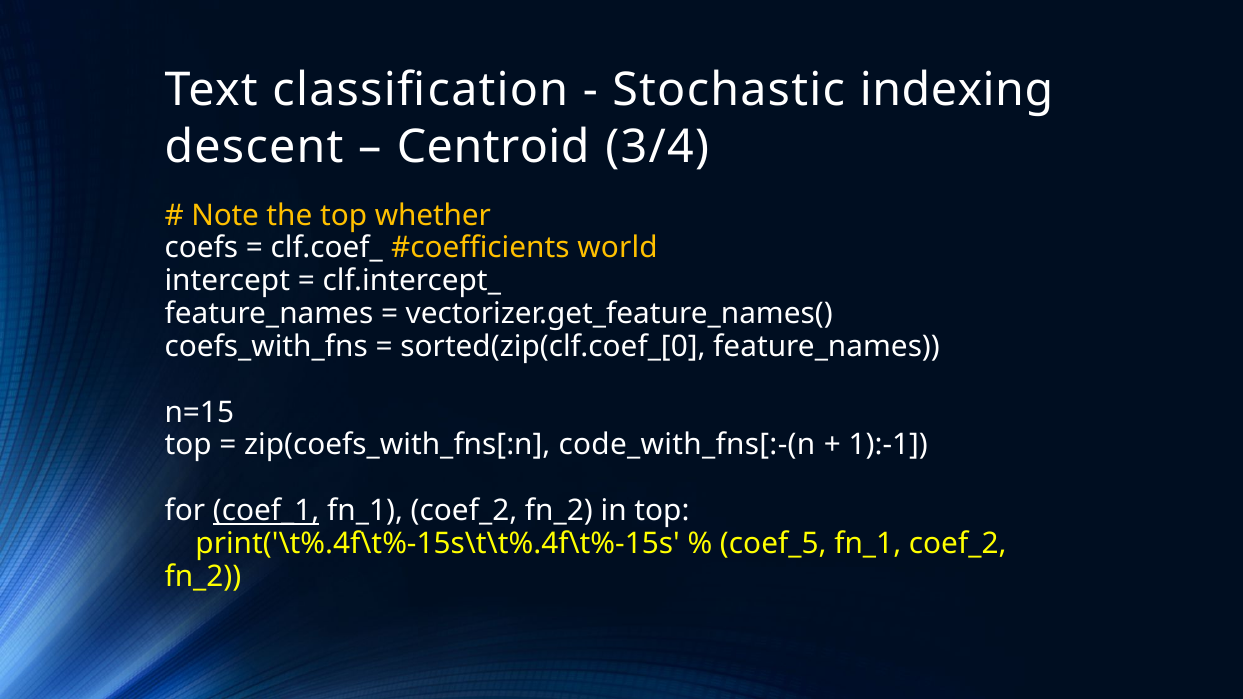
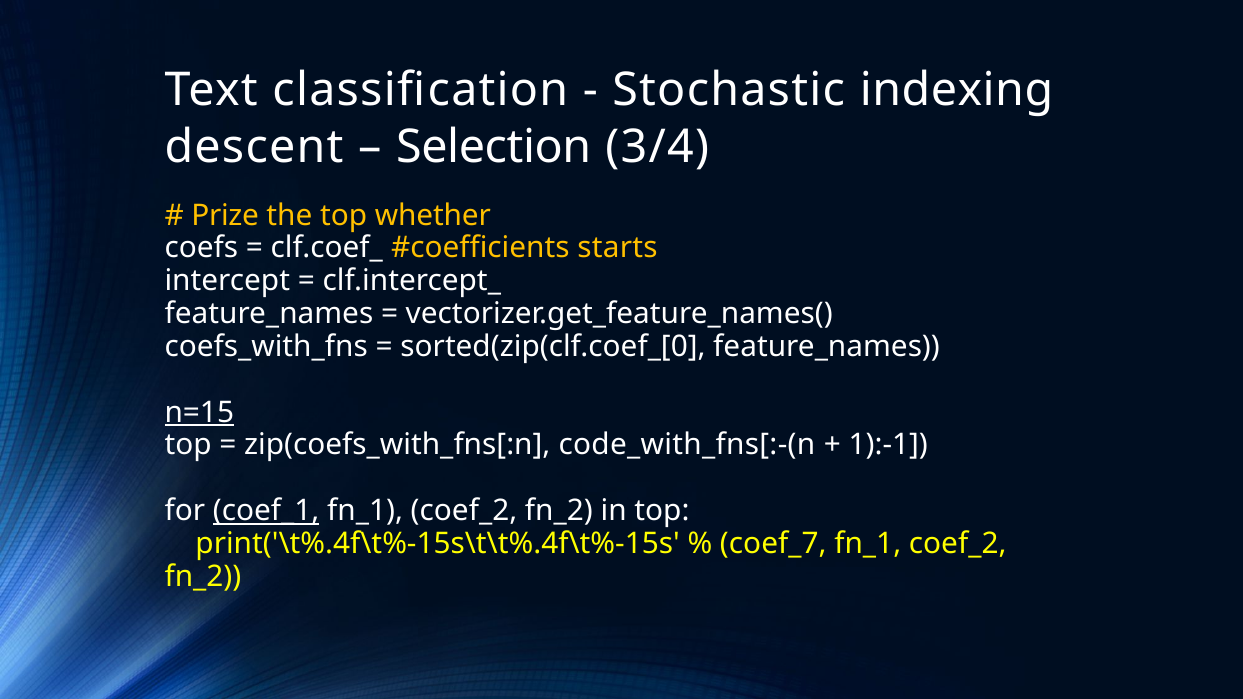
Centroid: Centroid -> Selection
Note: Note -> Prize
world: world -> starts
n=15 underline: none -> present
coef_5: coef_5 -> coef_7
